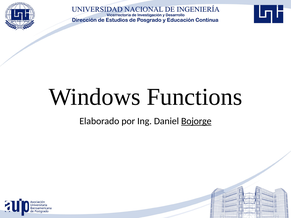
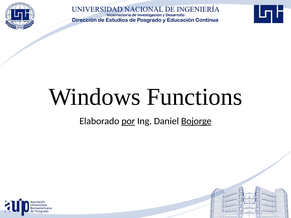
por underline: none -> present
